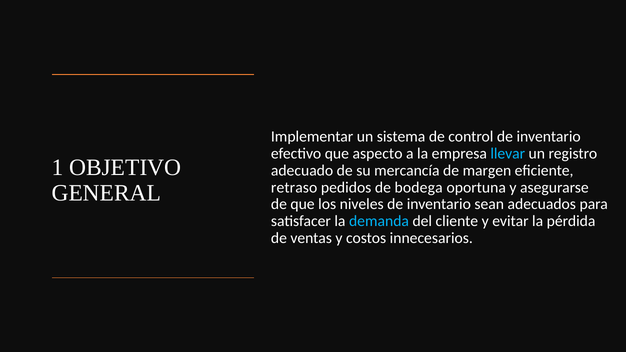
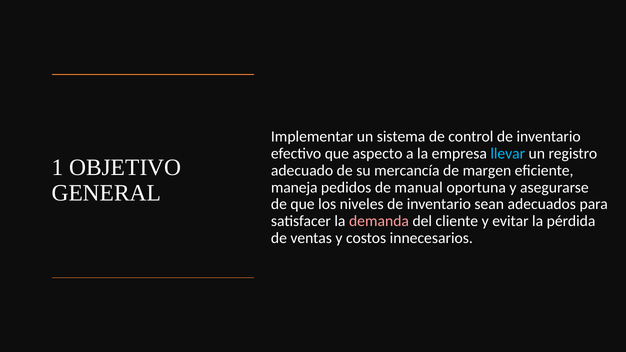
retraso: retraso -> maneja
bodega: bodega -> manual
demanda colour: light blue -> pink
